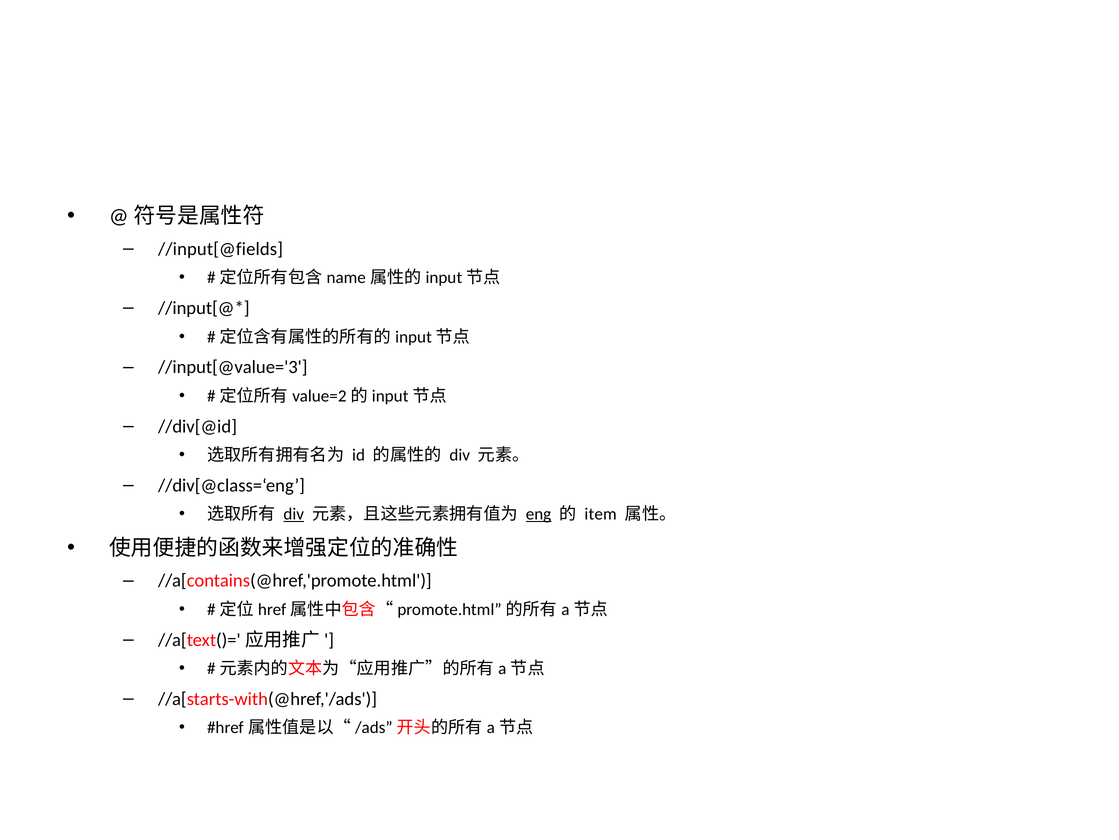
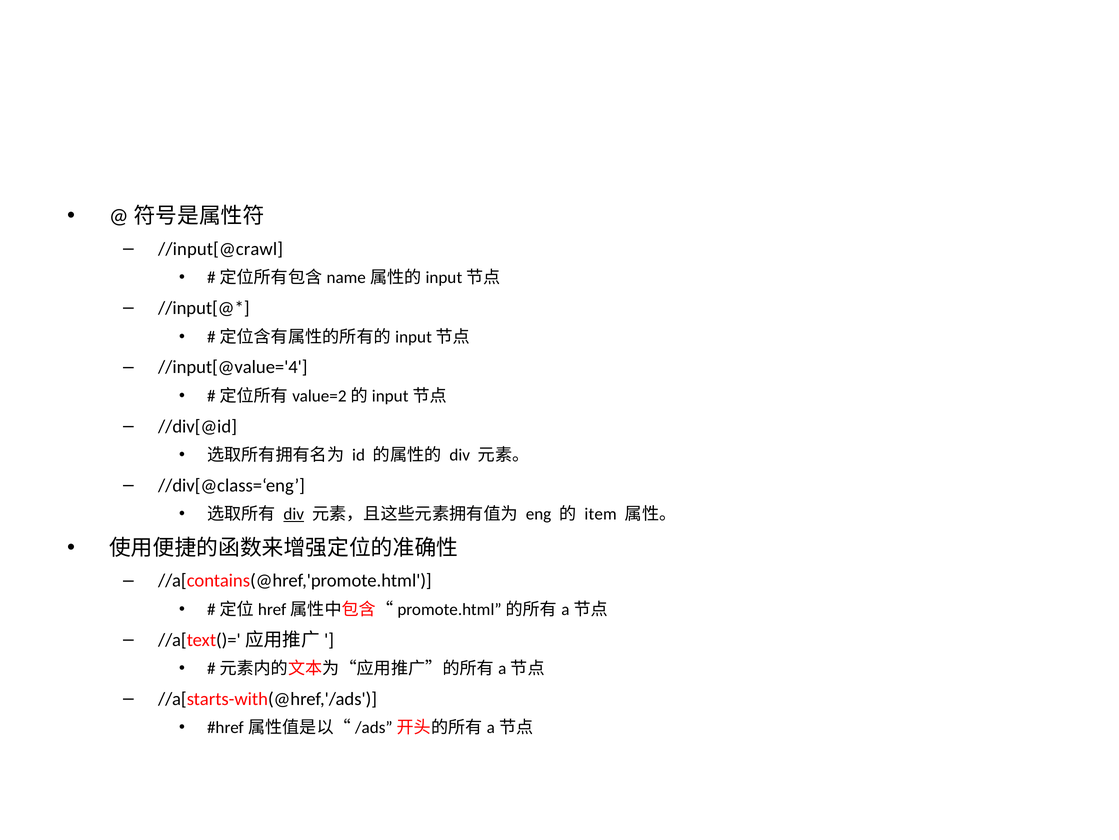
//input[@fields: //input[@fields -> //input[@crawl
//input[@value='3: //input[@value='3 -> //input[@value='4
eng underline: present -> none
